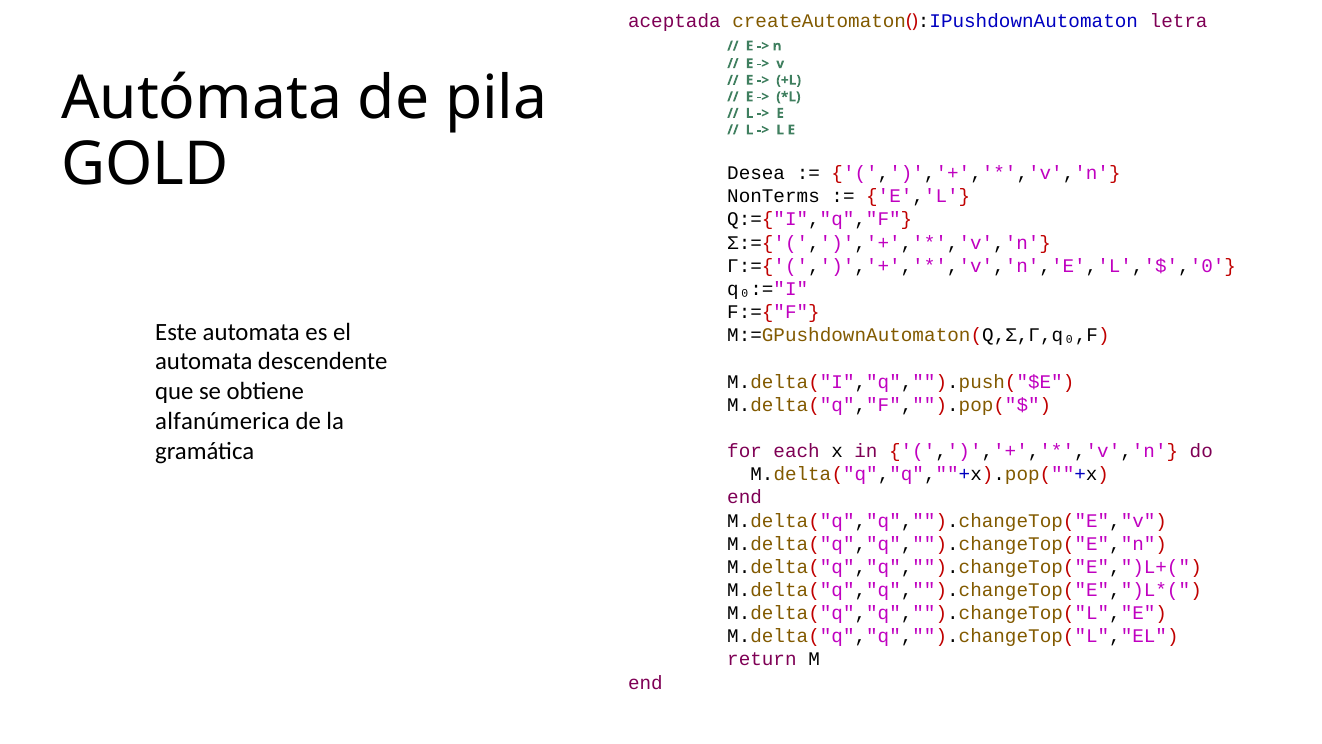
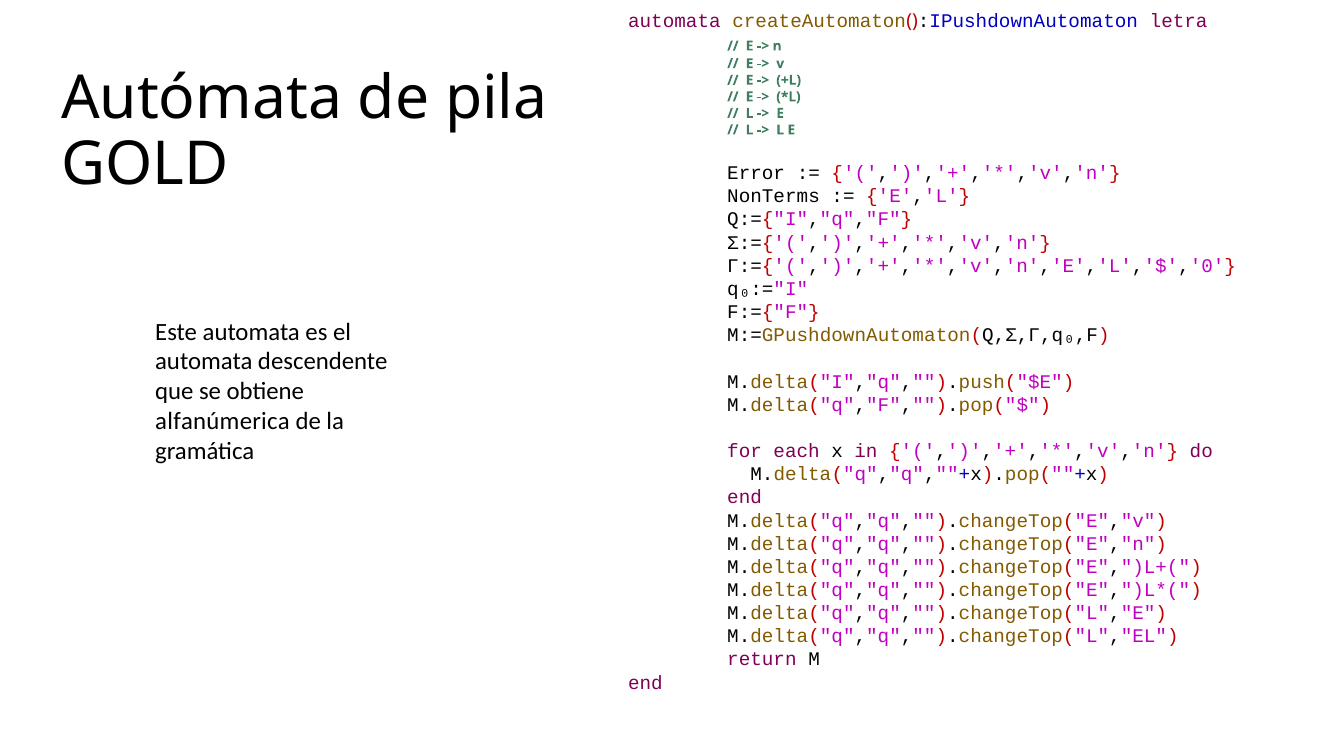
aceptada at (674, 21): aceptada -> automata
Desea: Desea -> Error
